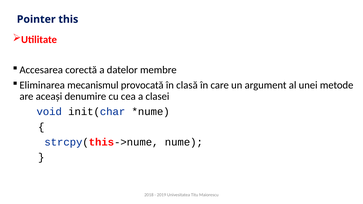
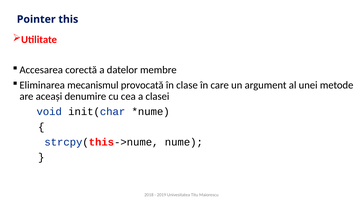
clasă: clasă -> clase
